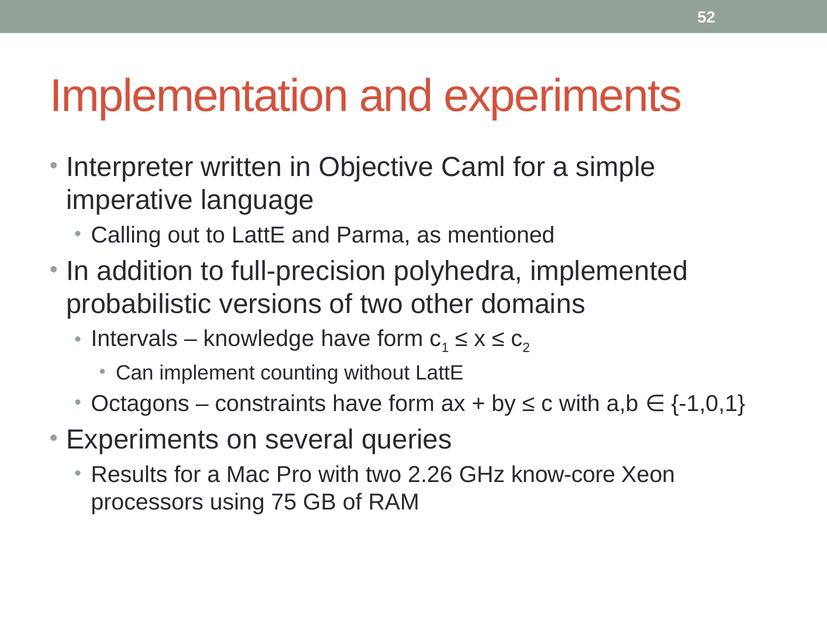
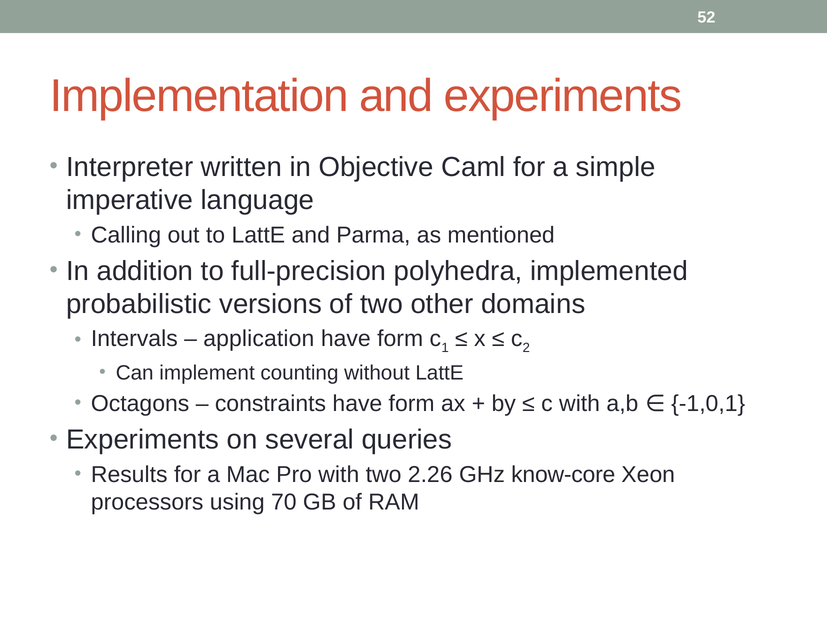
knowledge: knowledge -> application
75: 75 -> 70
